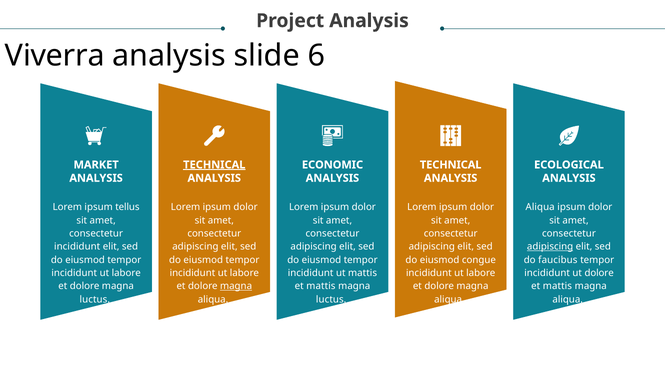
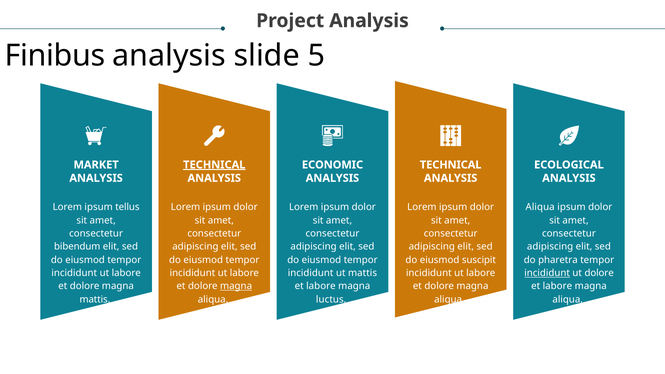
Viverra: Viverra -> Finibus
6: 6 -> 5
incididunt at (77, 247): incididunt -> bibendum
adipiscing at (550, 247) underline: present -> none
congue: congue -> suscipit
faucibus: faucibus -> pharetra
incididunt at (547, 273) underline: none -> present
mattis at (321, 286): mattis -> labore
mattis at (557, 286): mattis -> labore
luctus at (95, 299): luctus -> mattis
